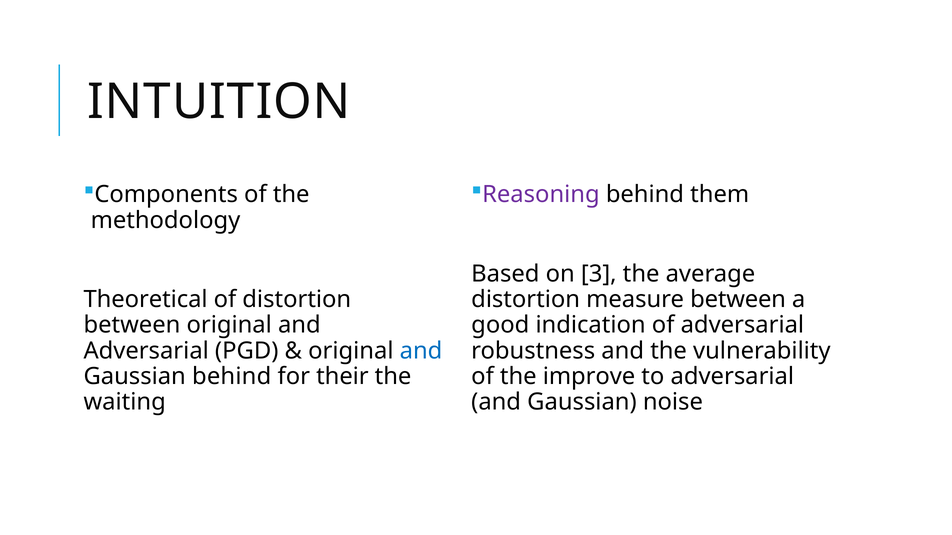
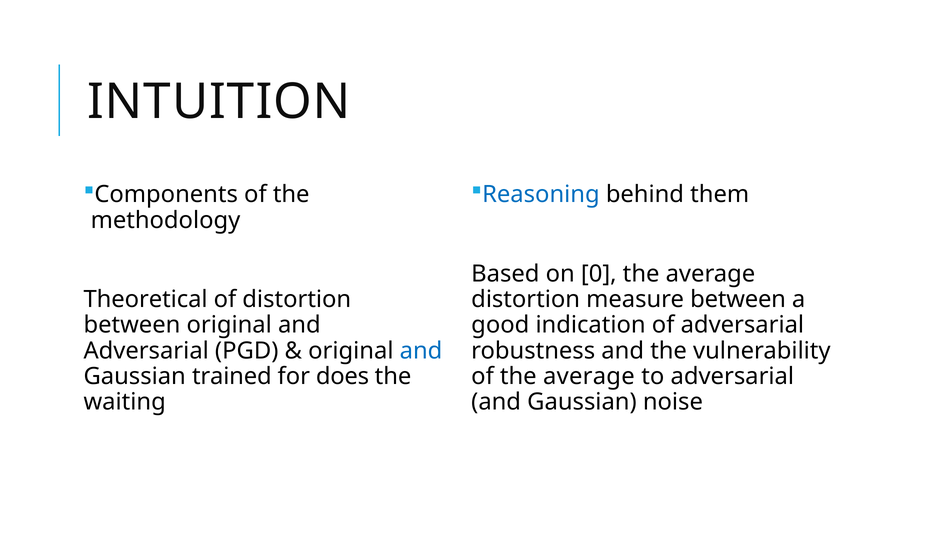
Reasoning colour: purple -> blue
3: 3 -> 0
Gaussian behind: behind -> trained
their: their -> does
of the improve: improve -> average
